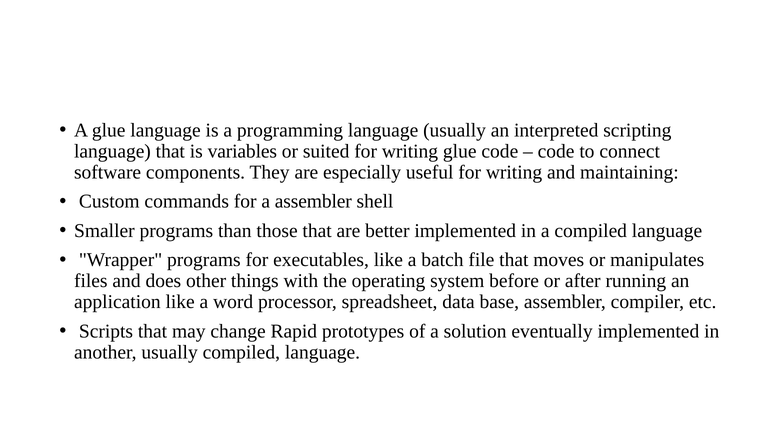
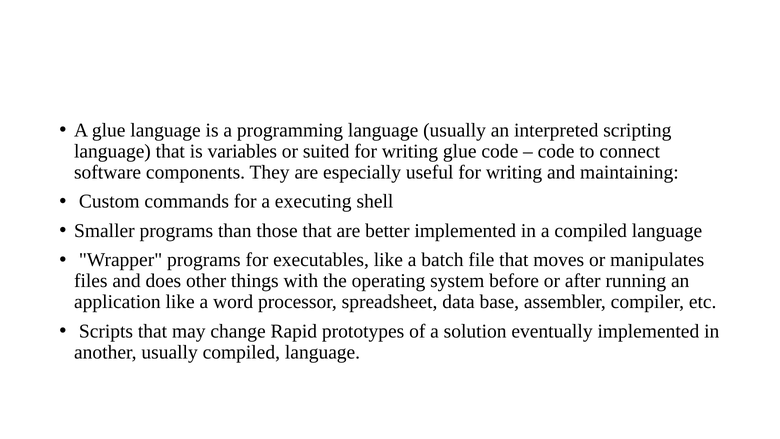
a assembler: assembler -> executing
